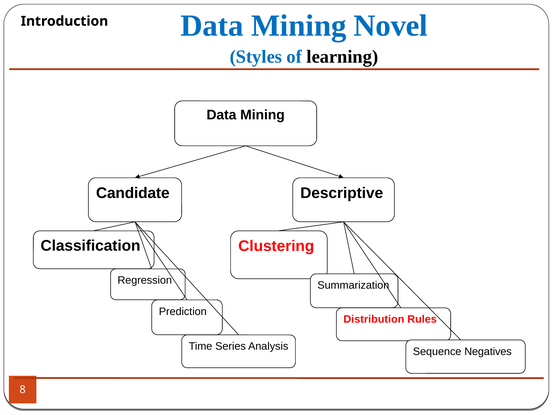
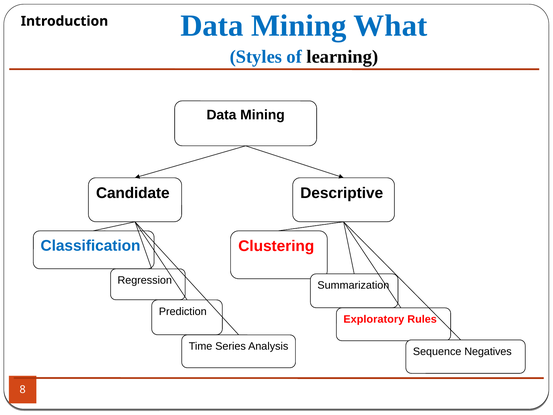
Novel: Novel -> What
Classification colour: black -> blue
Distribution: Distribution -> Exploratory
